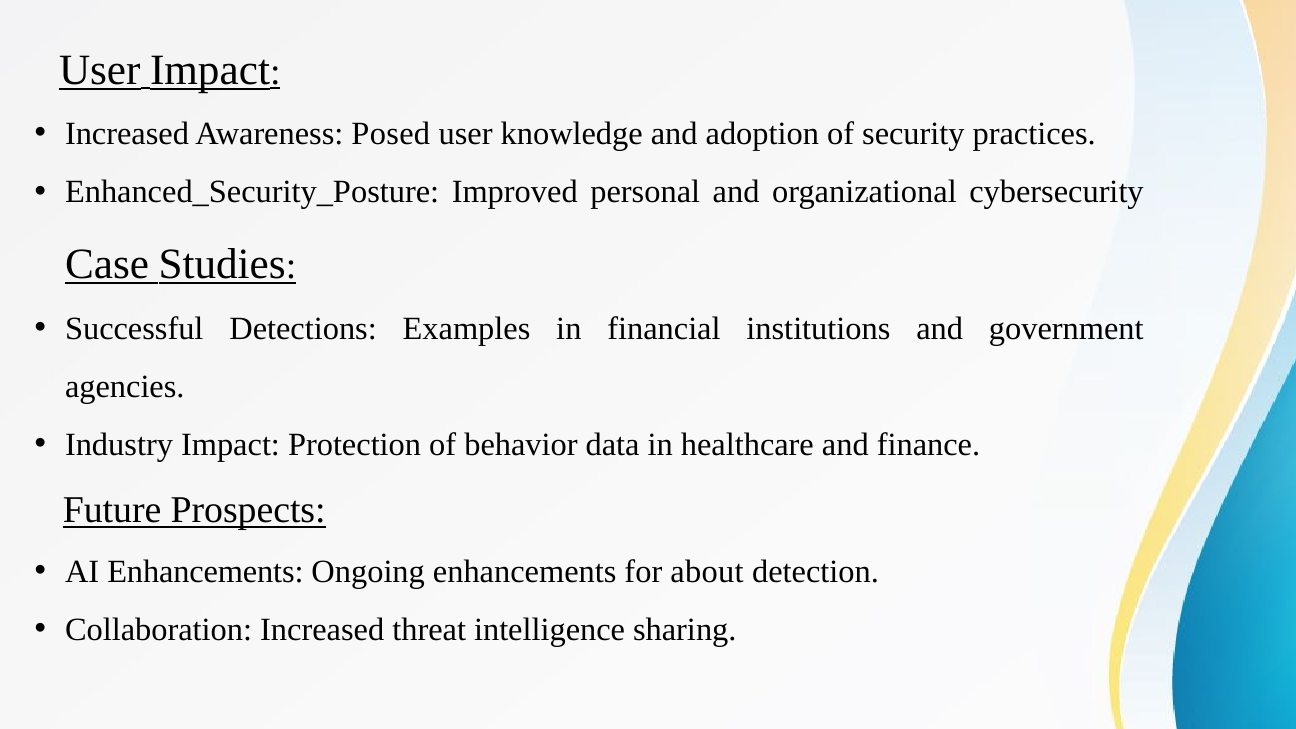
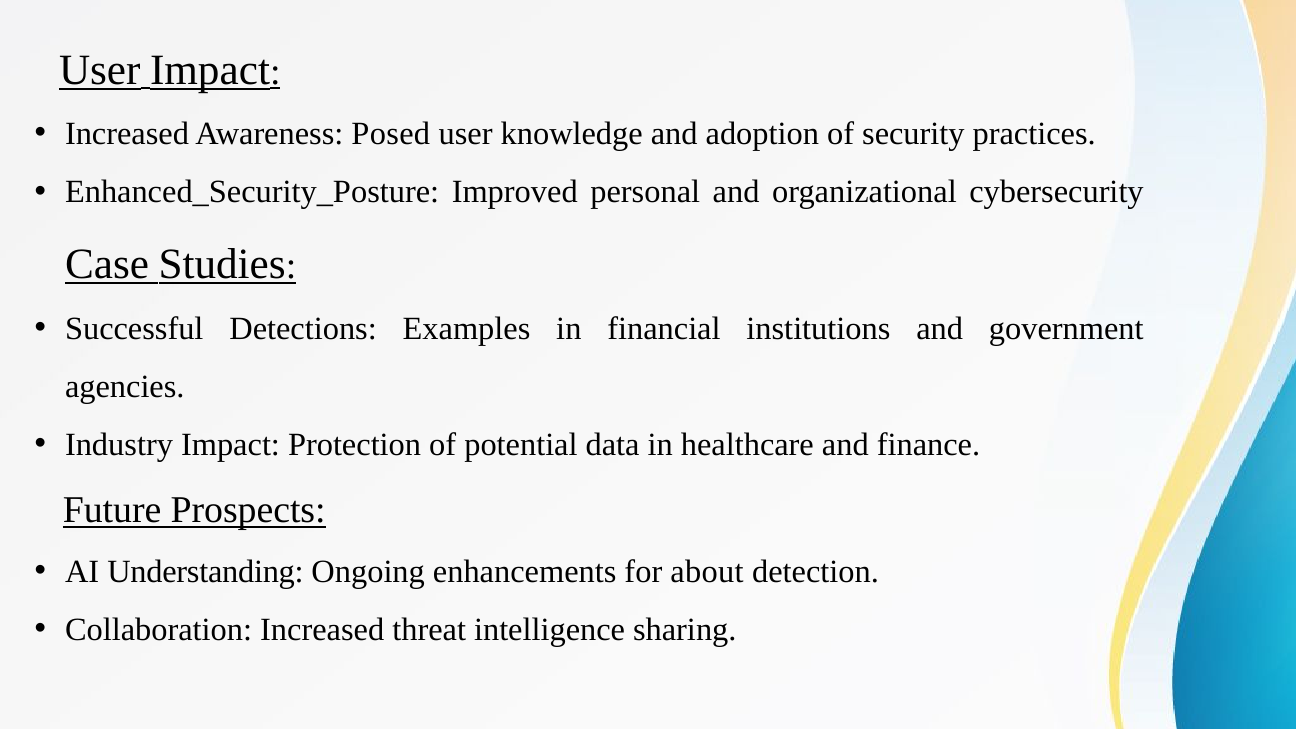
behavior: behavior -> potential
AI Enhancements: Enhancements -> Understanding
